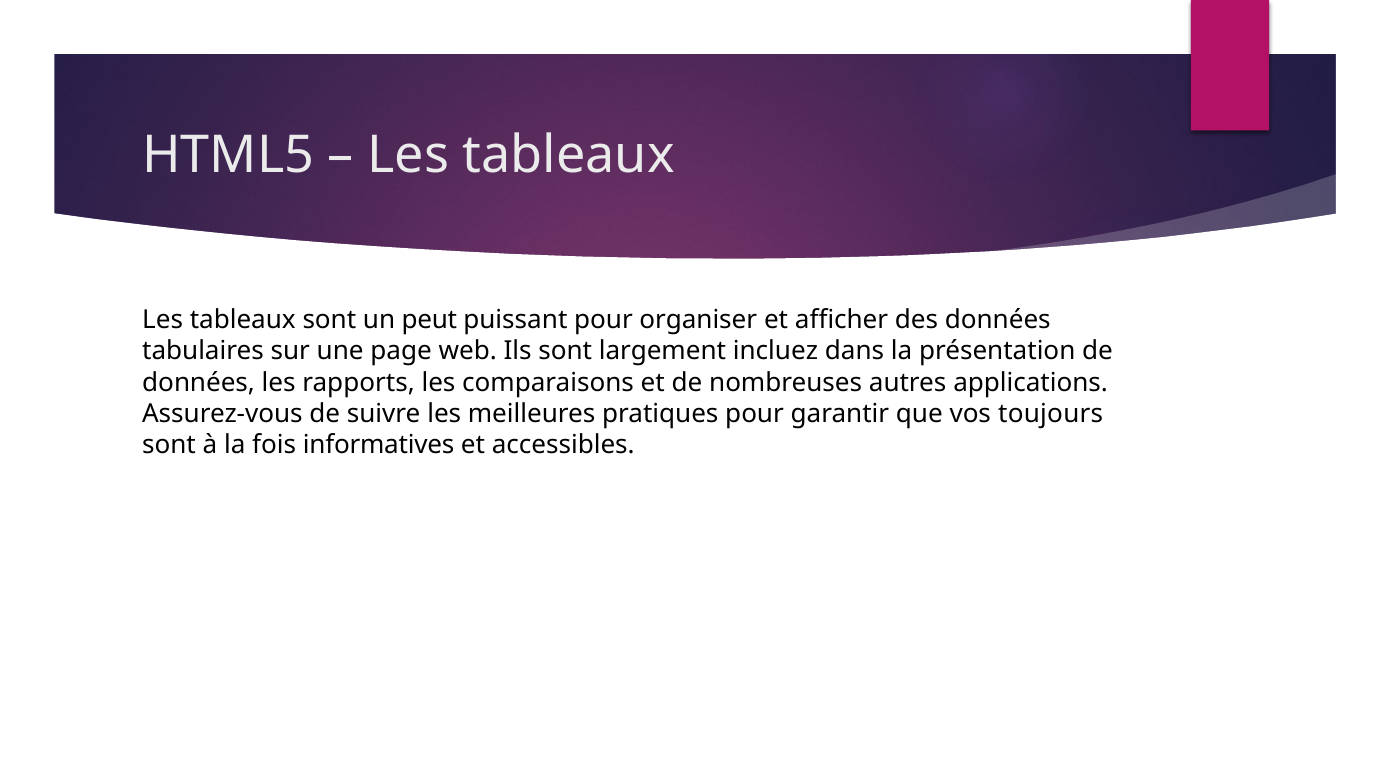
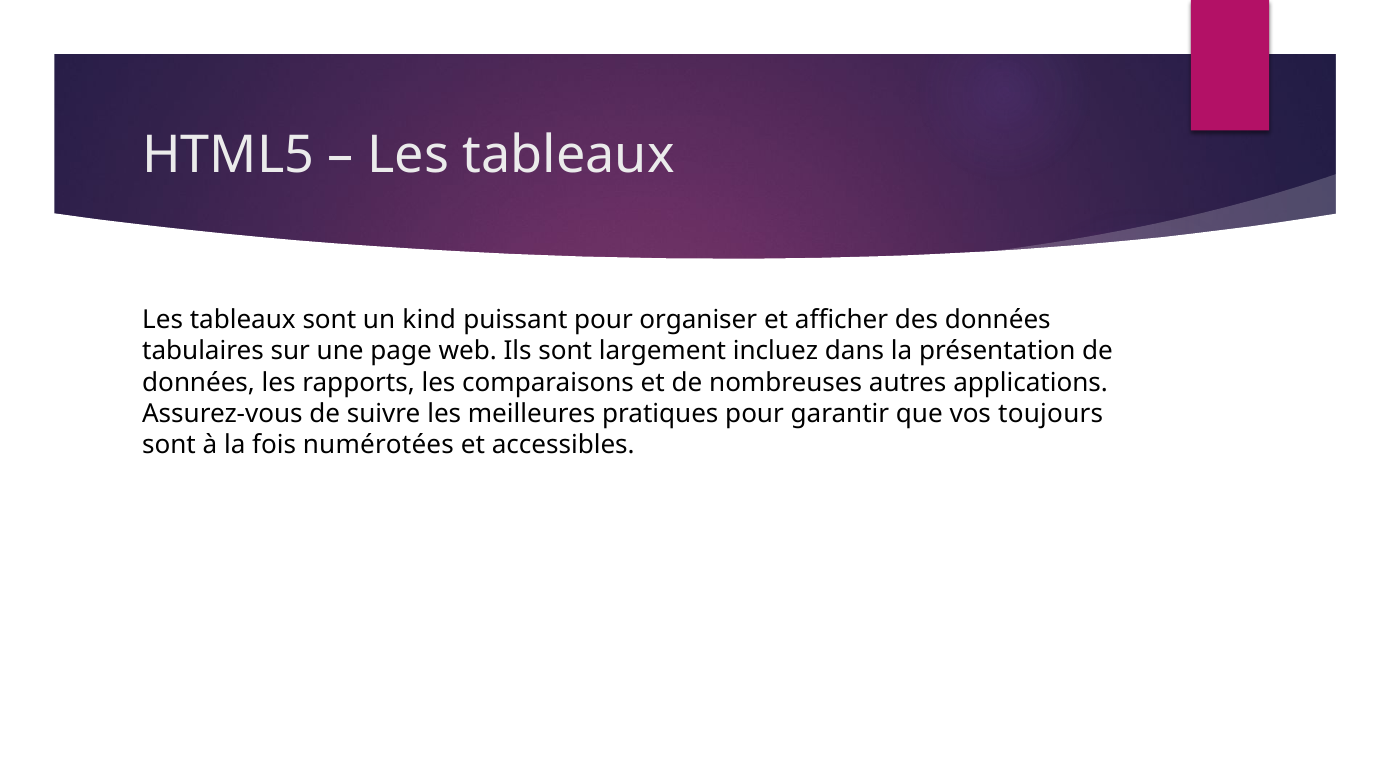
peut: peut -> kind
informatives: informatives -> numérotées
